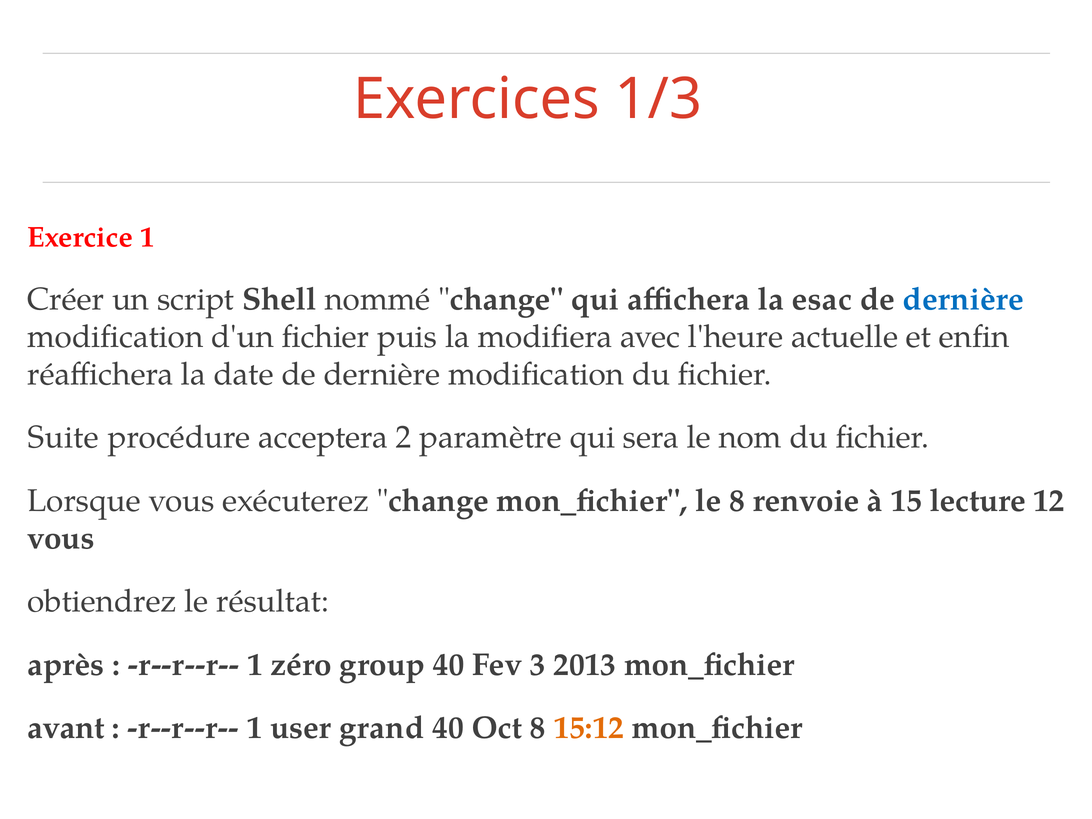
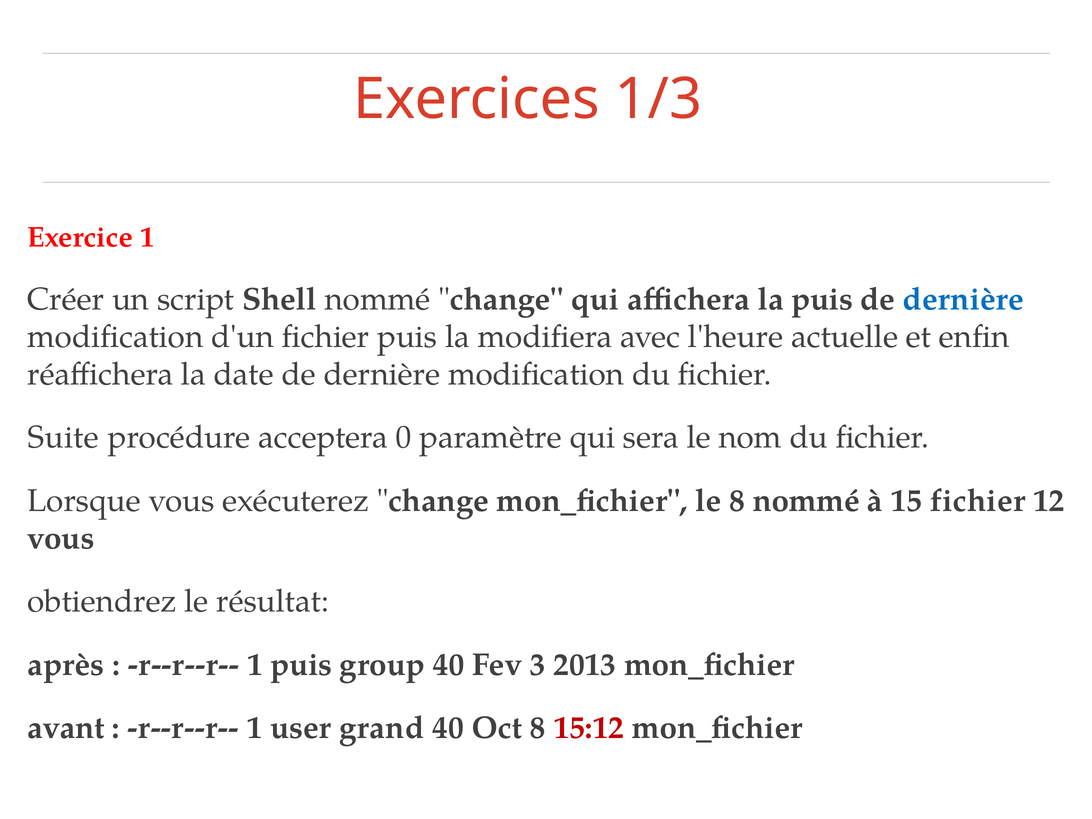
la esac: esac -> puis
2: 2 -> 0
8 renvoie: renvoie -> nommé
15 lecture: lecture -> fichier
1 zéro: zéro -> puis
15:12 colour: orange -> red
